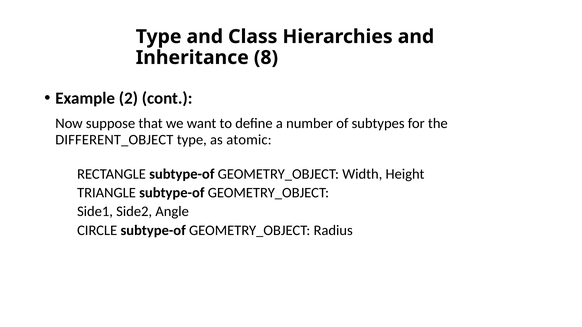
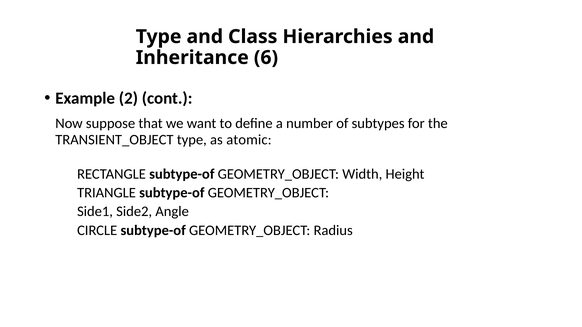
8: 8 -> 6
DIFFERENT_OBJECT: DIFFERENT_OBJECT -> TRANSIENT_OBJECT
